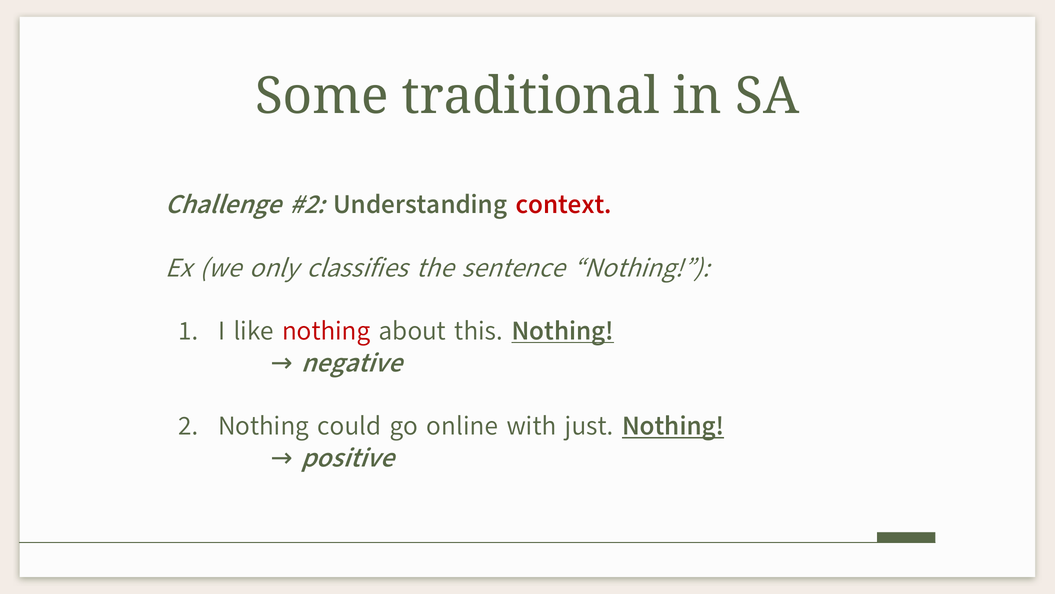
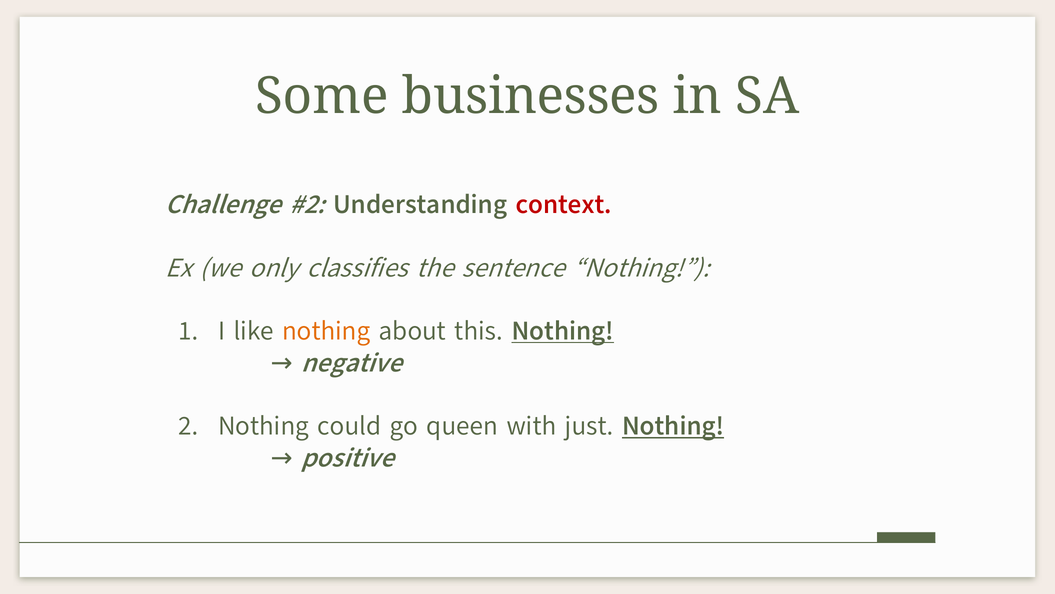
traditional: traditional -> businesses
nothing at (326, 331) colour: red -> orange
online: online -> queen
